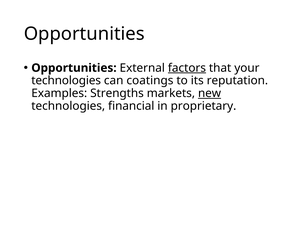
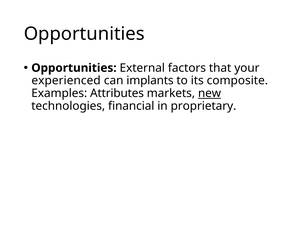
factors underline: present -> none
technologies at (66, 81): technologies -> experienced
coatings: coatings -> implants
reputation: reputation -> composite
Strengths: Strengths -> Attributes
